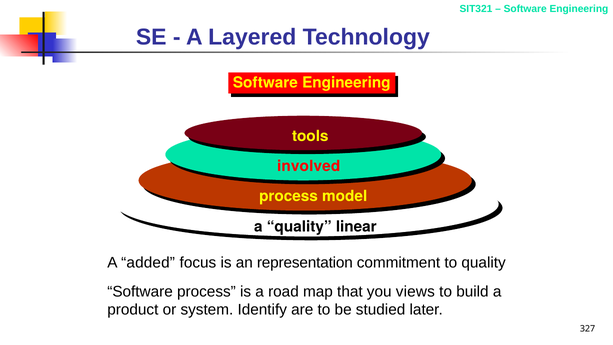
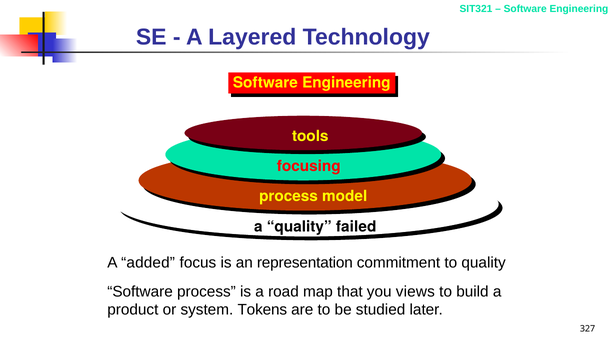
involved: involved -> focusing
linear: linear -> failed
Identify: Identify -> Tokens
